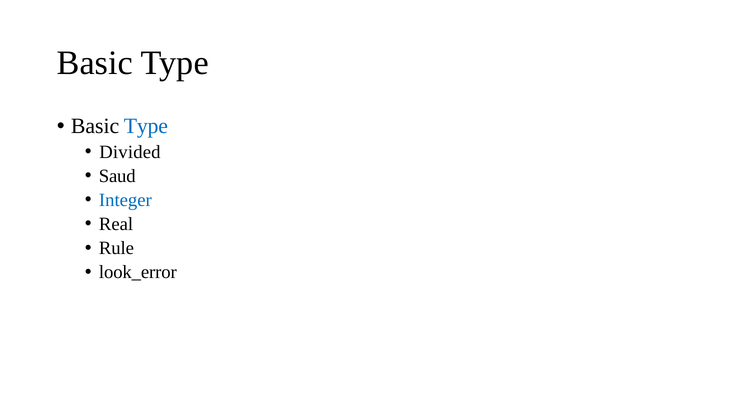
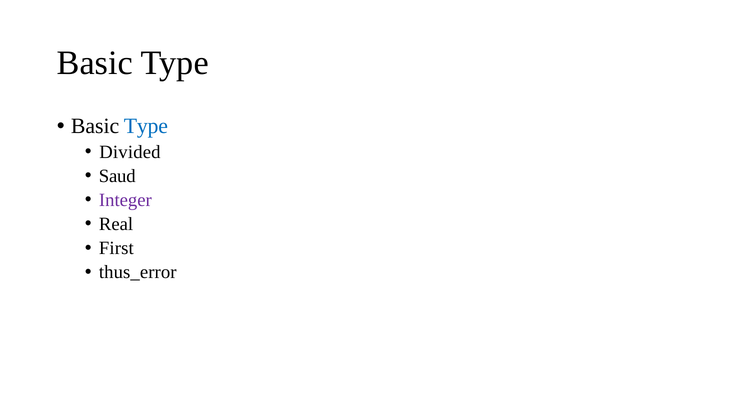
Integer colour: blue -> purple
Rule: Rule -> First
look_error: look_error -> thus_error
